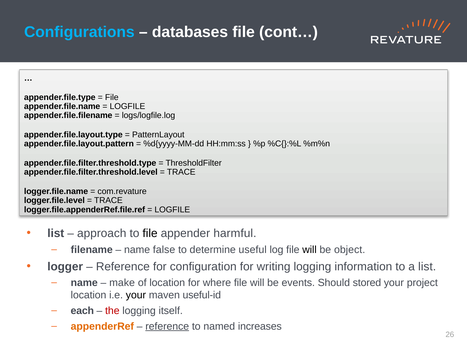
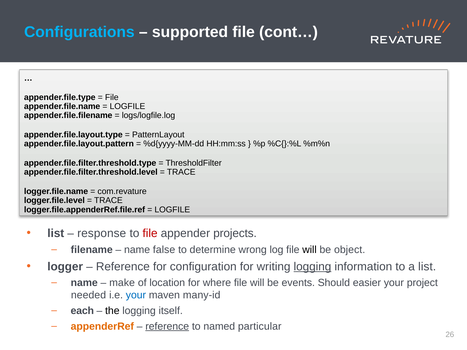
databases: databases -> supported
approach: approach -> response
file at (150, 234) colour: black -> red
harmful: harmful -> projects
useful: useful -> wrong
logging at (312, 267) underline: none -> present
stored: stored -> easier
location at (89, 295): location -> needed
your at (136, 295) colour: black -> blue
useful-id: useful-id -> many-id
the colour: red -> black
increases: increases -> particular
